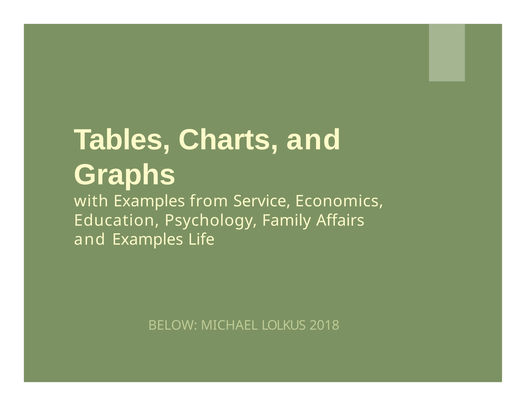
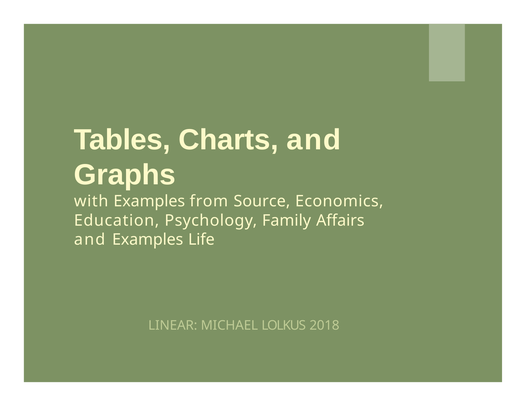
Service: Service -> Source
BELOW: BELOW -> LINEAR
